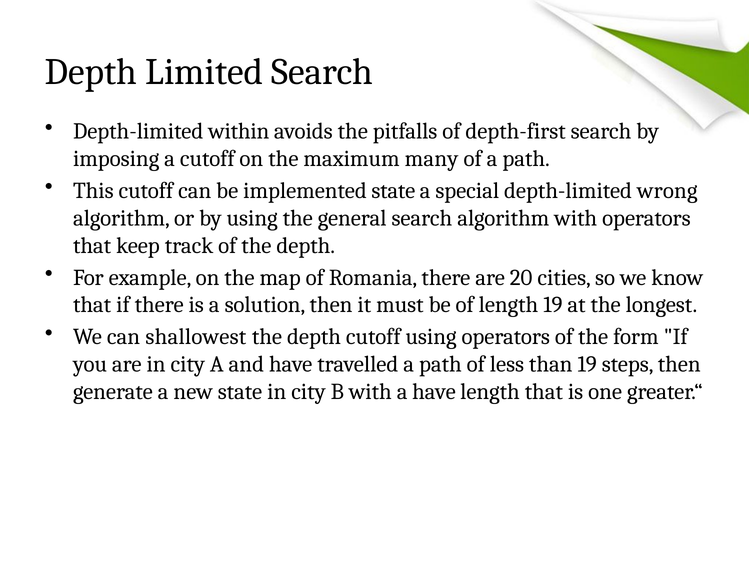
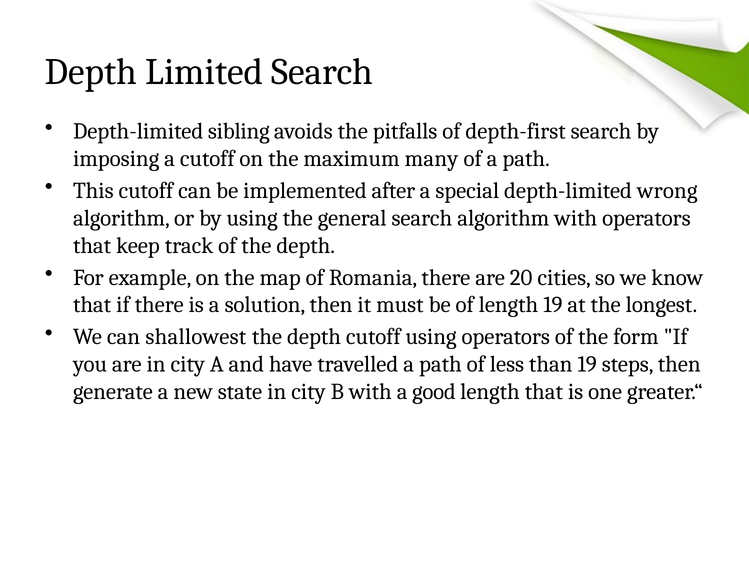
within: within -> sibling
implemented state: state -> after
a have: have -> good
